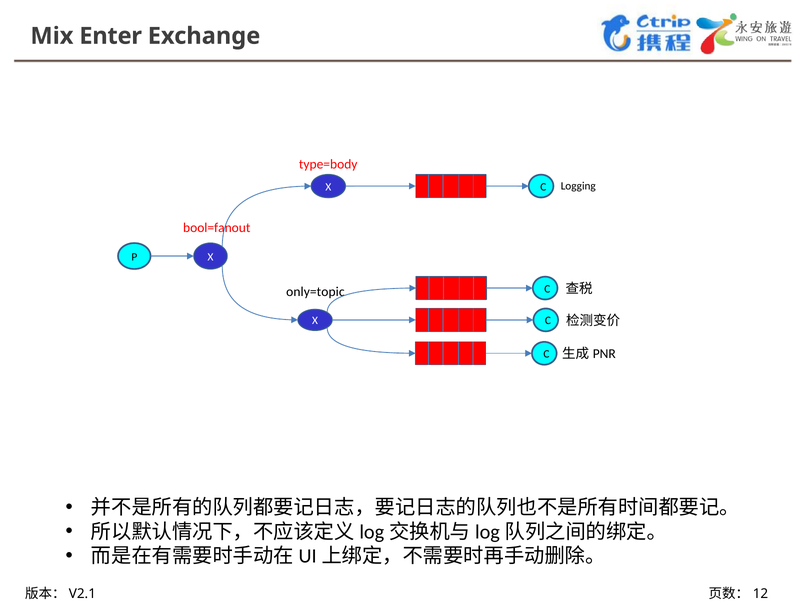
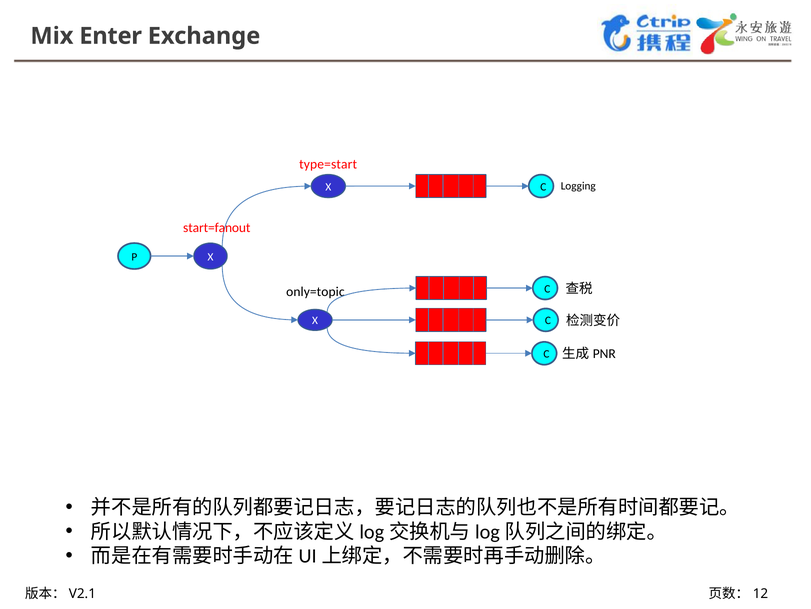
type=body: type=body -> type=start
bool=fanout: bool=fanout -> start=fanout
